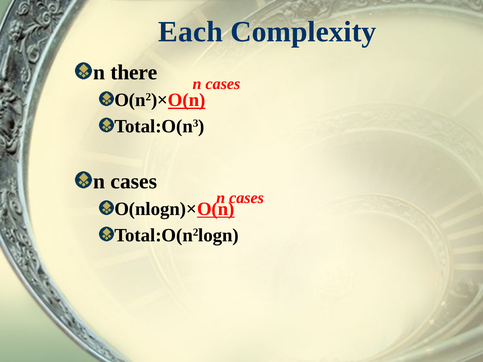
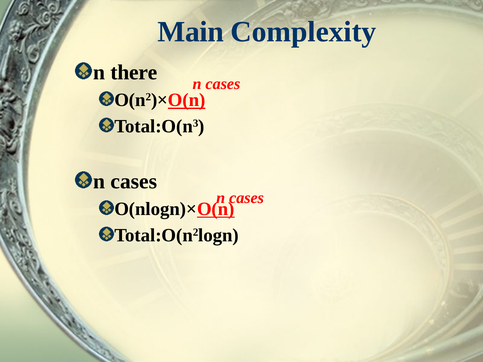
Each: Each -> Main
